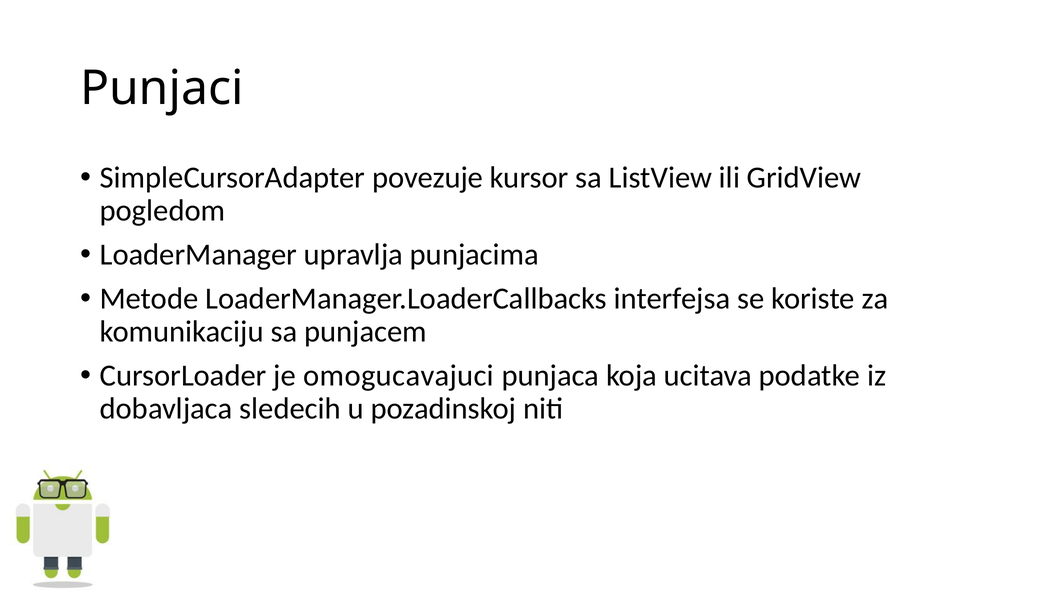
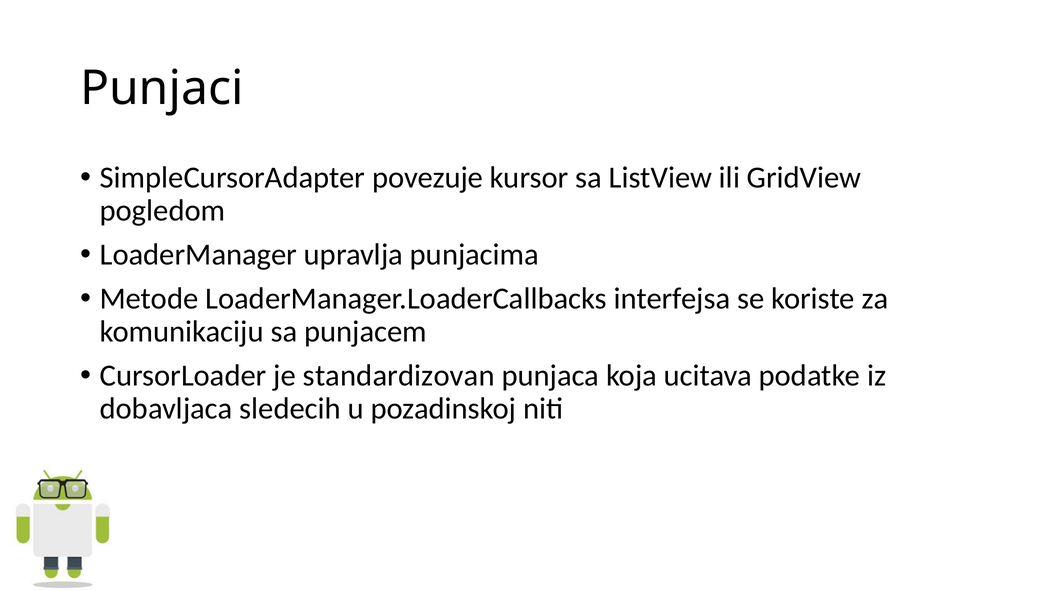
omogucavajuci: omogucavajuci -> standardizovan
